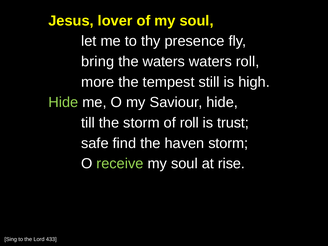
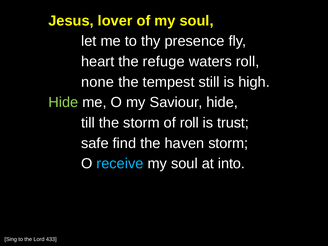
bring: bring -> heart
the waters: waters -> refuge
more: more -> none
receive colour: light green -> light blue
rise: rise -> into
